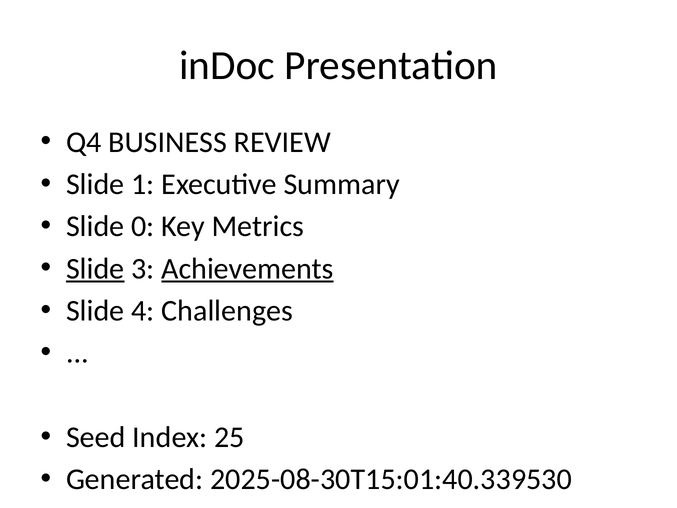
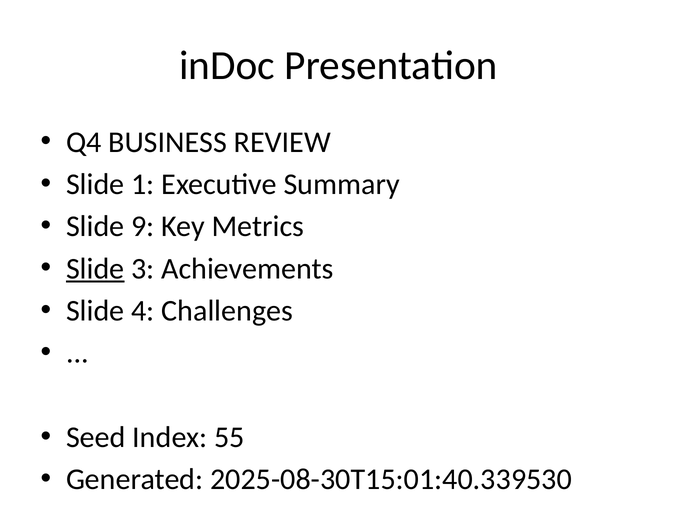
0: 0 -> 9
Achievements underline: present -> none
25: 25 -> 55
